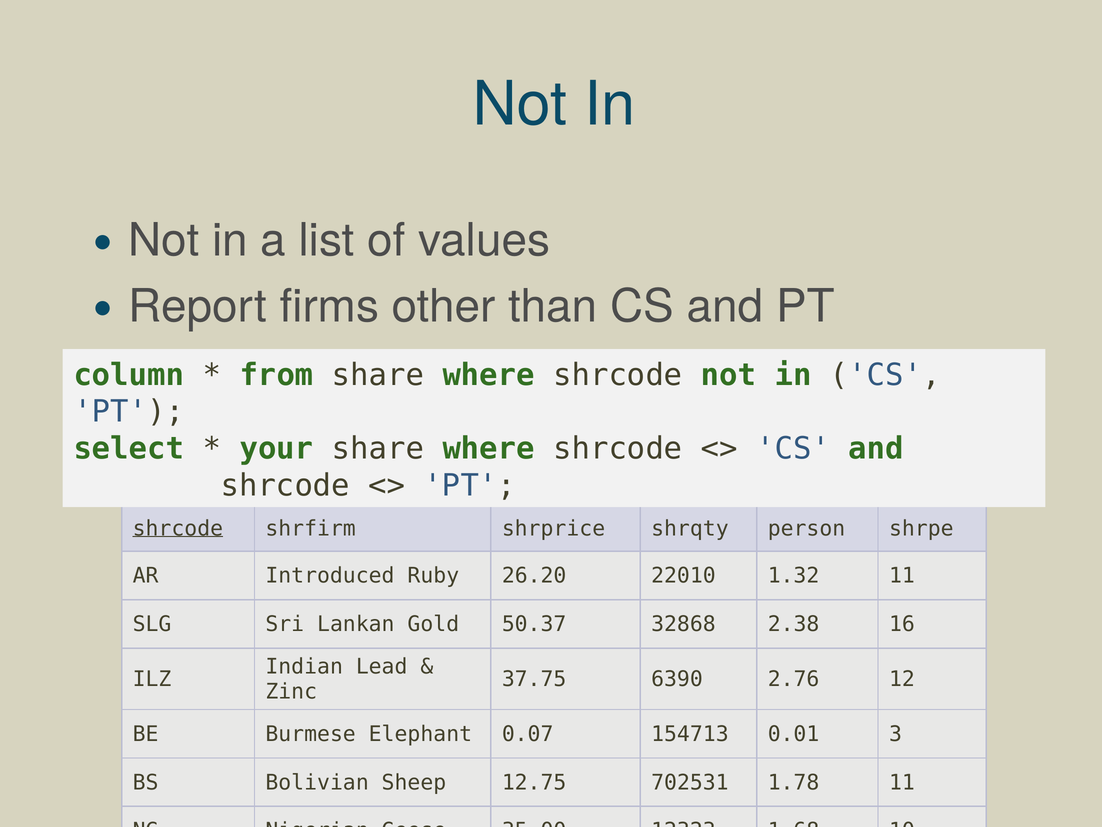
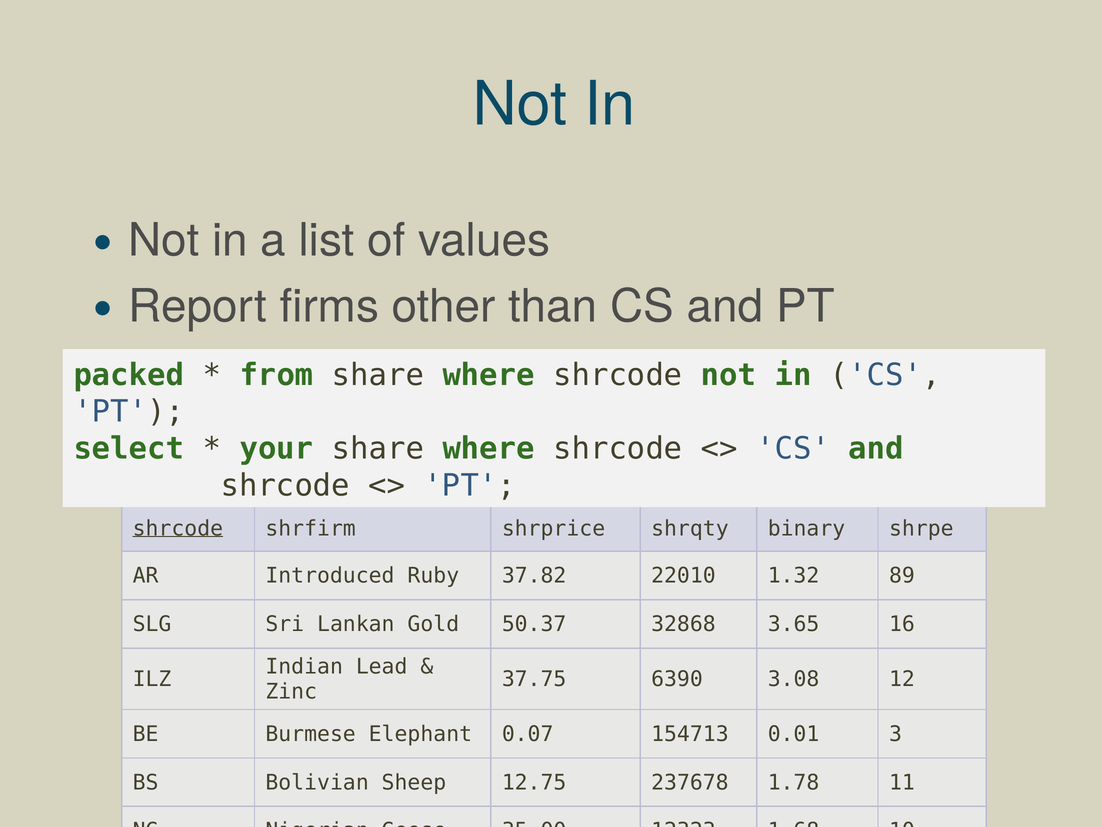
column: column -> packed
person: person -> binary
26.20: 26.20 -> 37.82
1.32 11: 11 -> 89
2.38: 2.38 -> 3.65
2.76: 2.76 -> 3.08
702531: 702531 -> 237678
